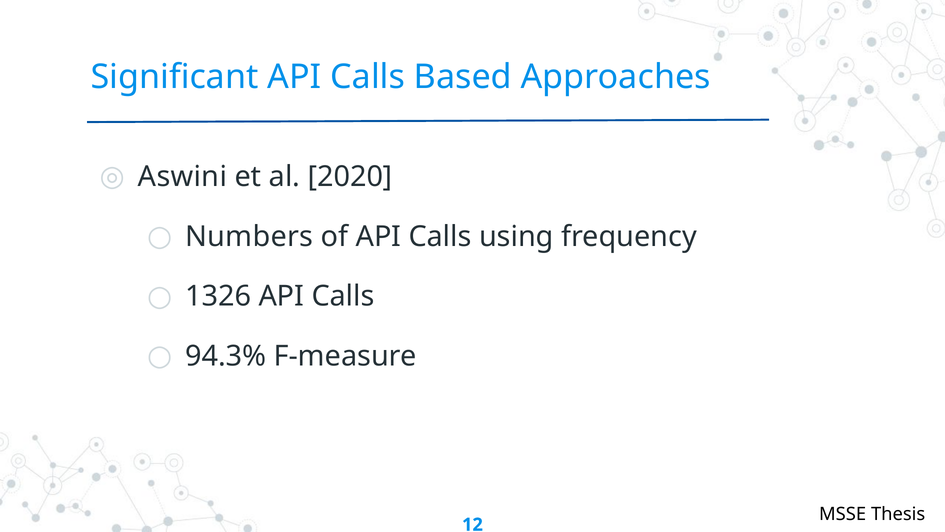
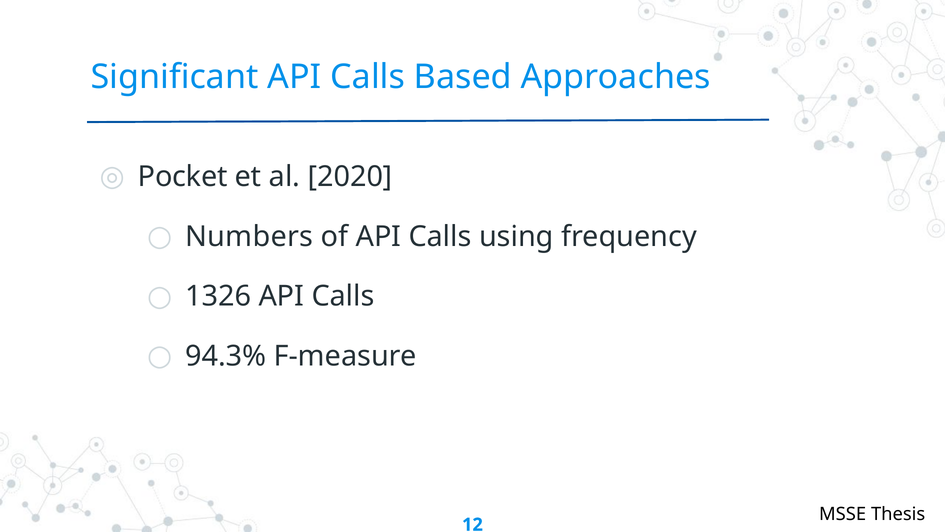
Aswini: Aswini -> Pocket
